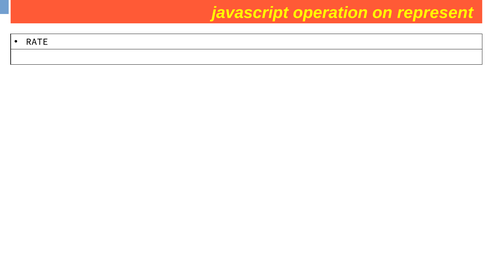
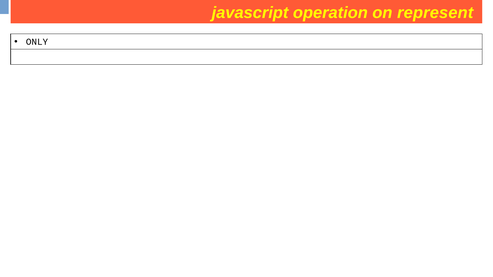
RATE: RATE -> ONLY
